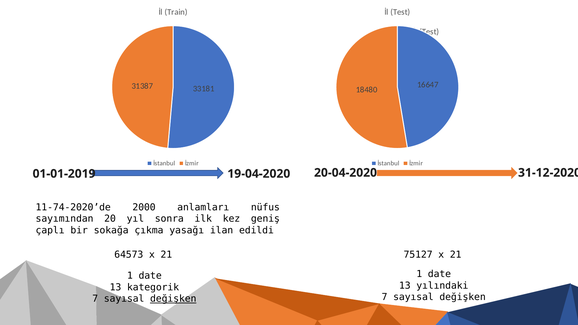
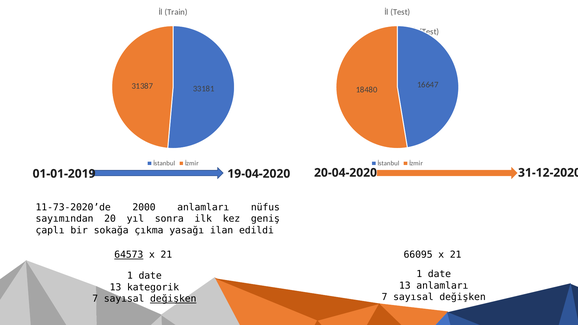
11-74-2020’de: 11-74-2020’de -> 11-73-2020’de
64573 underline: none -> present
75127: 75127 -> 66095
13 yılındaki: yılındaki -> anlamları
